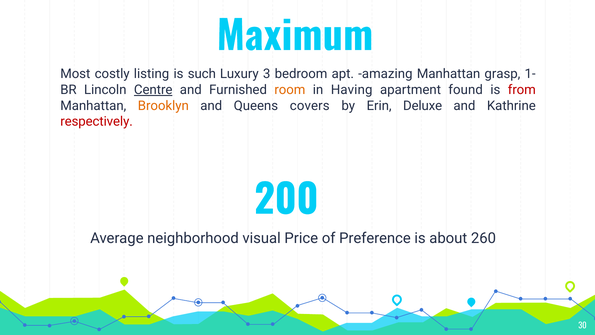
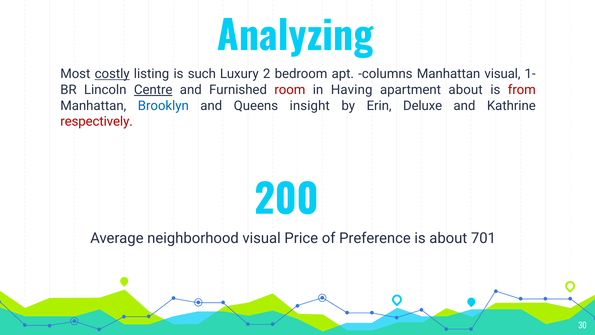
Maximum: Maximum -> Analyzing
costly underline: none -> present
3: 3 -> 2
amazing: amazing -> columns
Manhattan grasp: grasp -> visual
room colour: orange -> red
apartment found: found -> about
Brooklyn colour: orange -> blue
covers: covers -> insight
260: 260 -> 701
